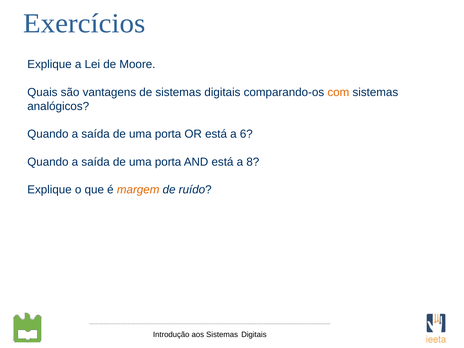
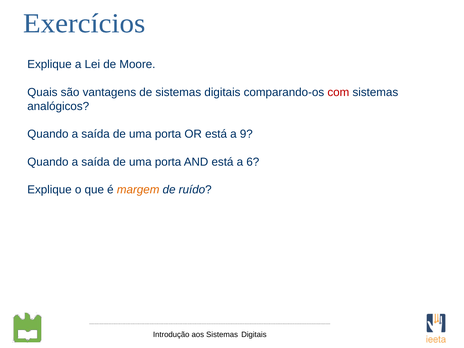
com colour: orange -> red
6: 6 -> 9
8: 8 -> 6
